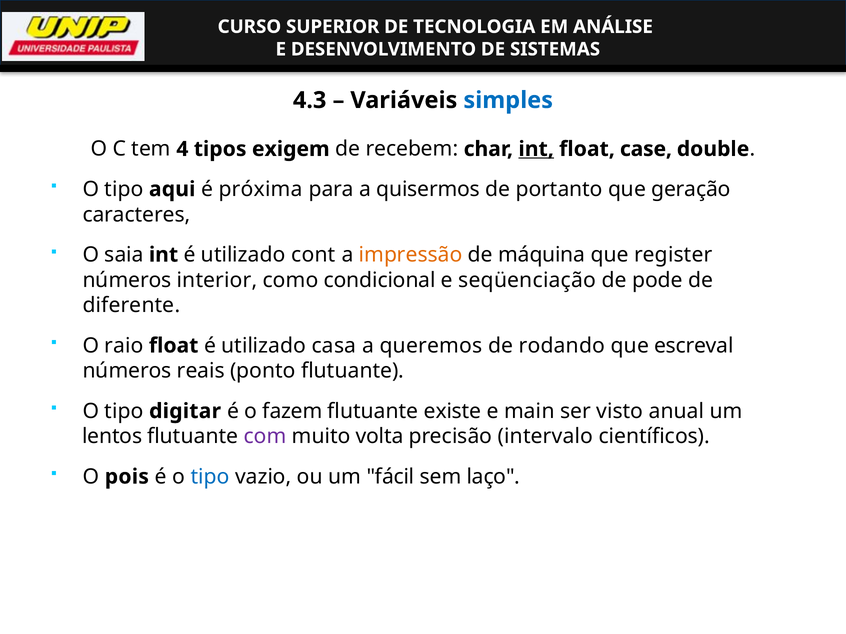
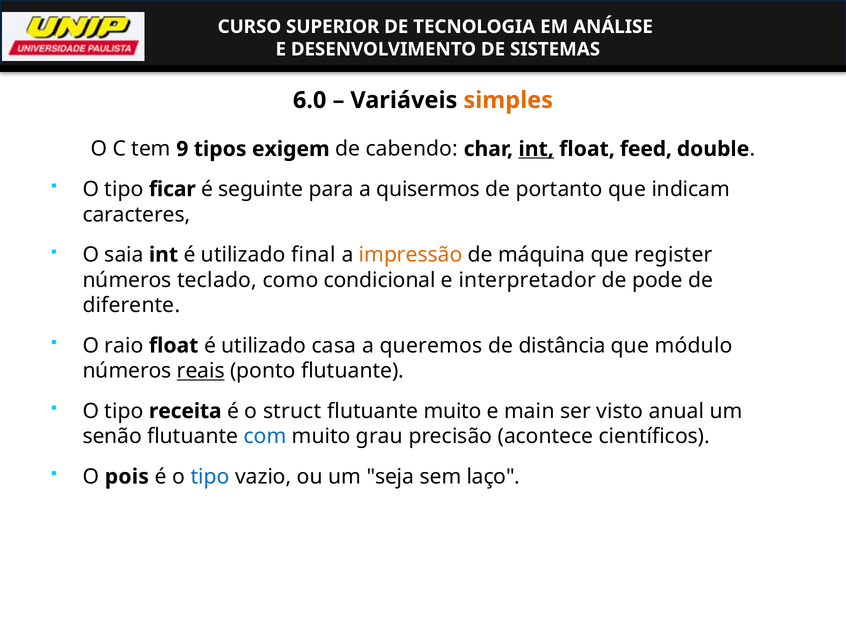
4.3: 4.3 -> 6.0
simples colour: blue -> orange
4: 4 -> 9
recebem: recebem -> cabendo
case: case -> feed
aqui: aqui -> ficar
próxima: próxima -> seguinte
geração: geração -> indicam
cont: cont -> final
interior: interior -> teclado
seqüenciação: seqüenciação -> interpretador
rodando: rodando -> distância
escreval: escreval -> módulo
reais underline: none -> present
digitar: digitar -> receita
fazem: fazem -> struct
flutuante existe: existe -> muito
lentos: lentos -> senão
com colour: purple -> blue
volta: volta -> grau
intervalo: intervalo -> acontece
fácil: fácil -> seja
